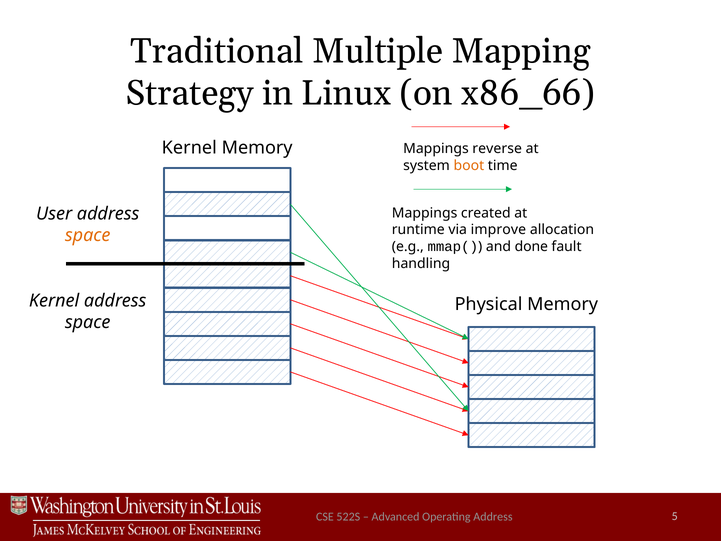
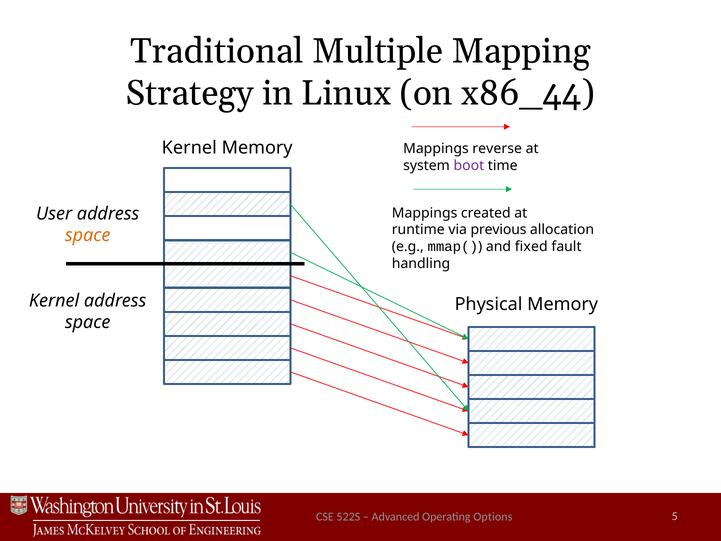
x86_66: x86_66 -> x86_44
boot colour: orange -> purple
improve: improve -> previous
done: done -> fixed
Operating Address: Address -> Options
